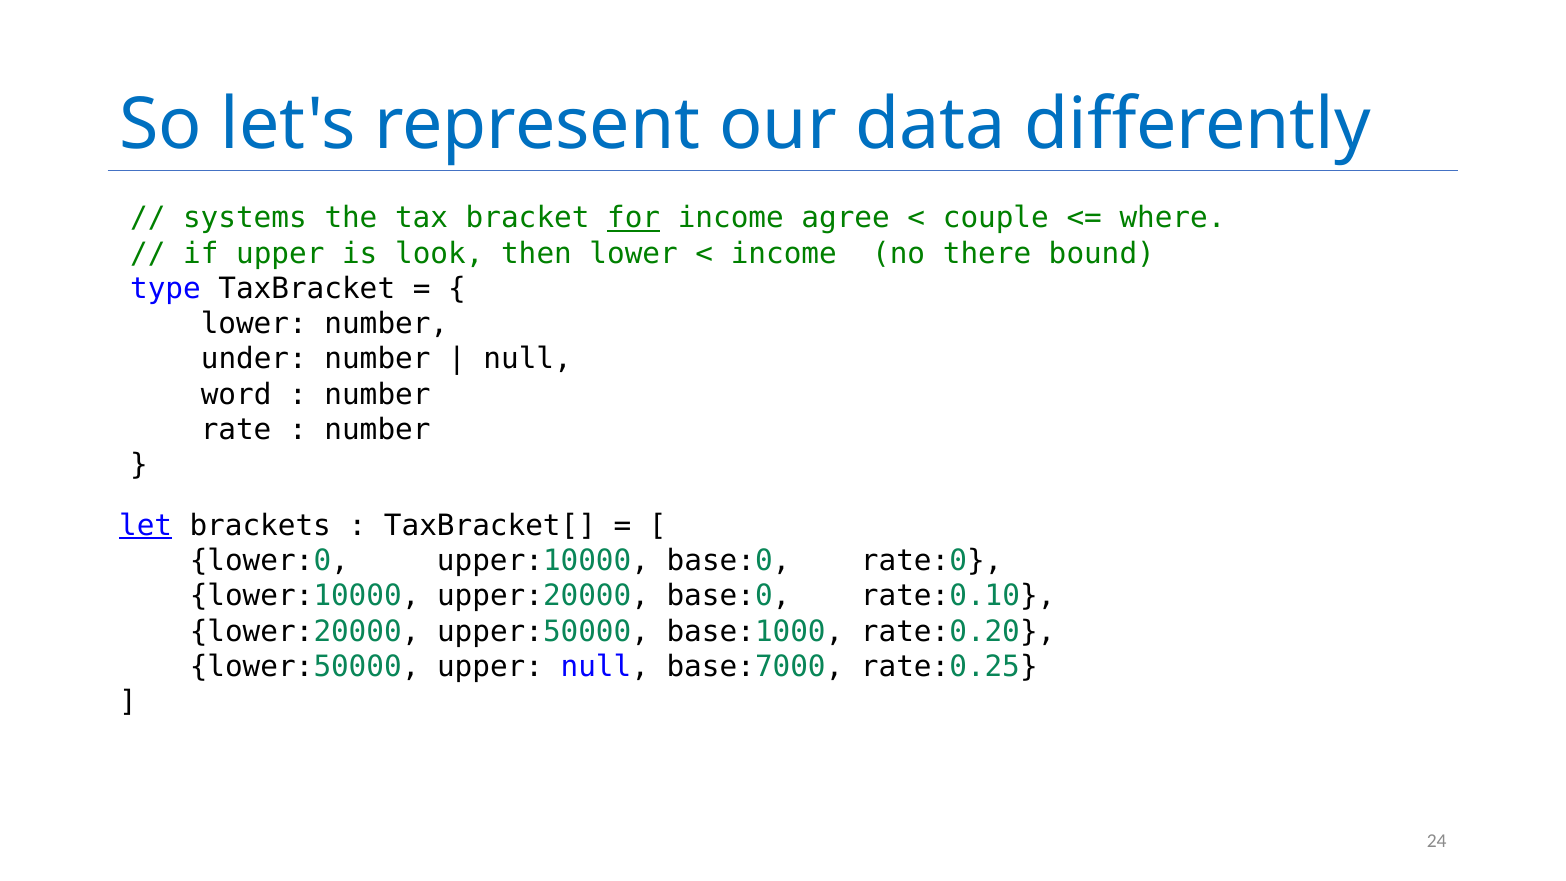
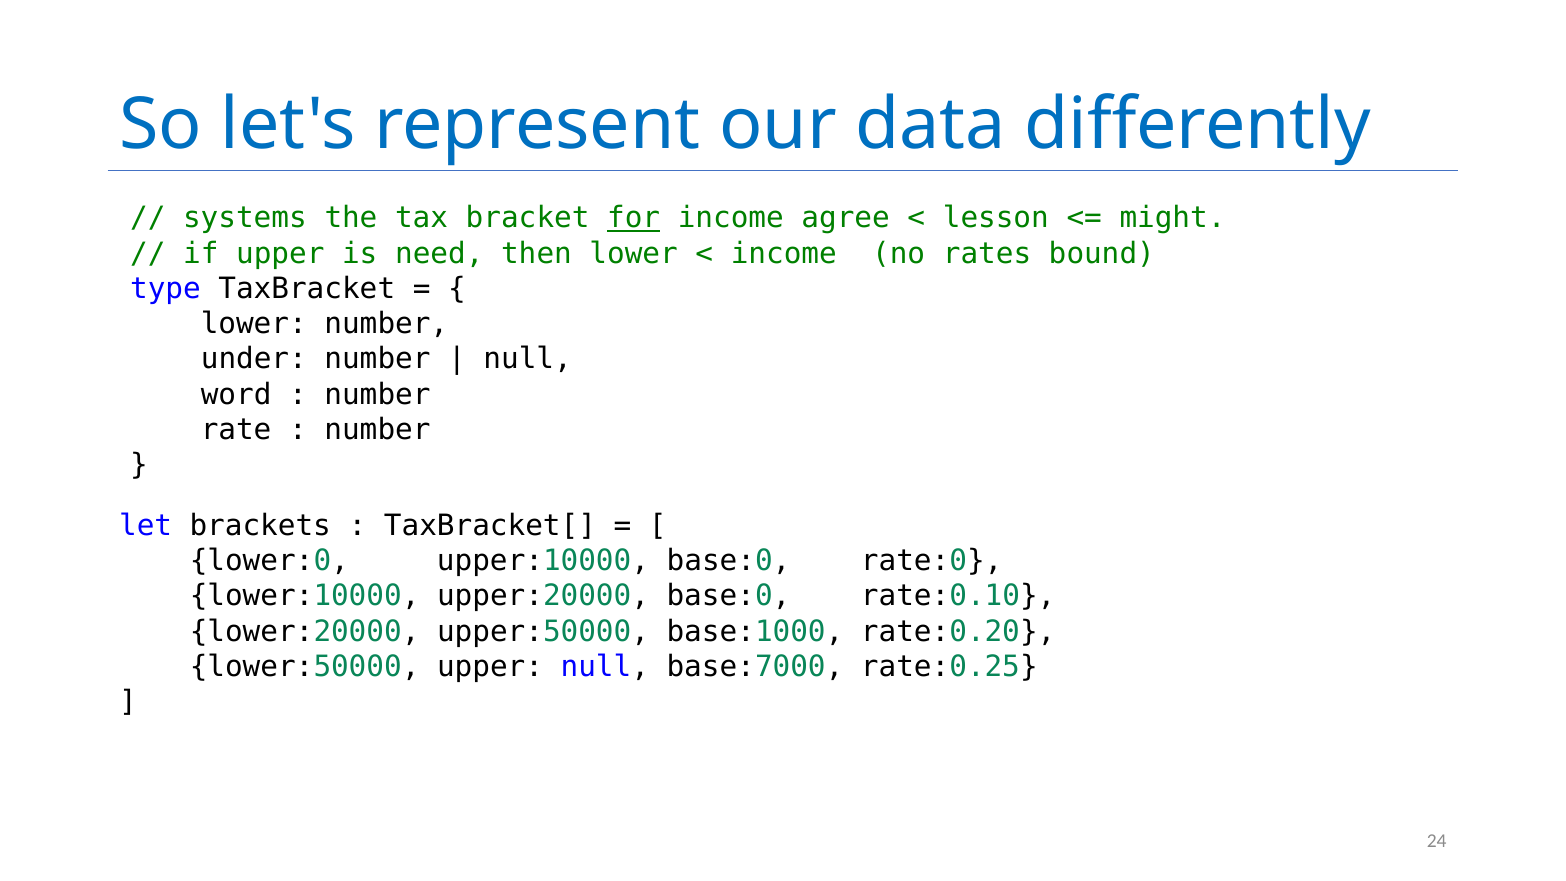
couple: couple -> lesson
where: where -> might
look: look -> need
there: there -> rates
let underline: present -> none
